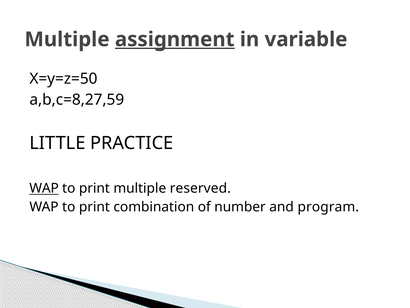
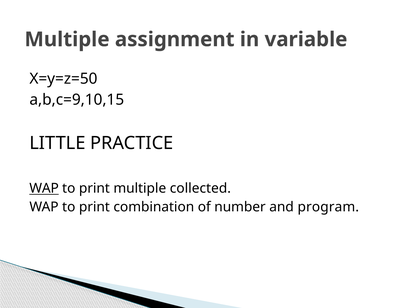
assignment underline: present -> none
a,b,c=8,27,59: a,b,c=8,27,59 -> a,b,c=9,10,15
reserved: reserved -> collected
